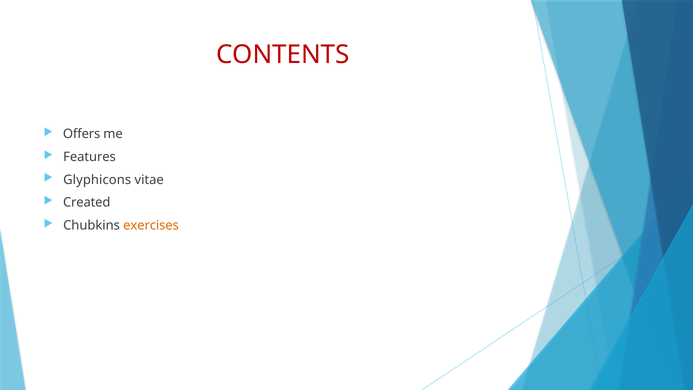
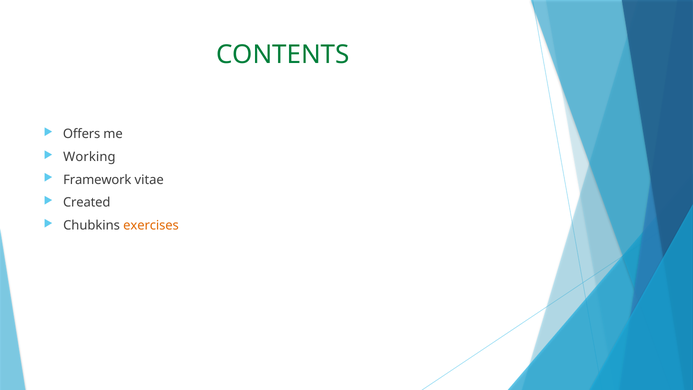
CONTENTS colour: red -> green
Features: Features -> Working
Glyphicons: Glyphicons -> Framework
